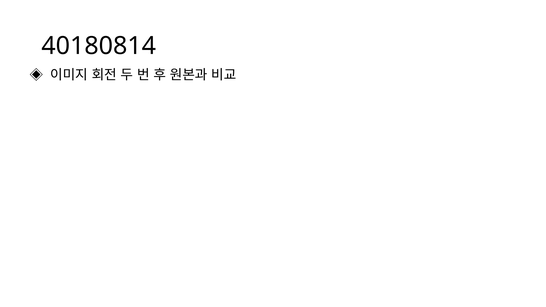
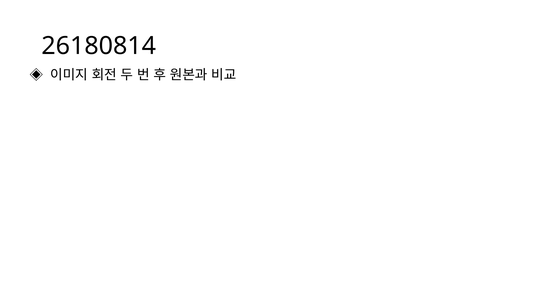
40180814: 40180814 -> 26180814
